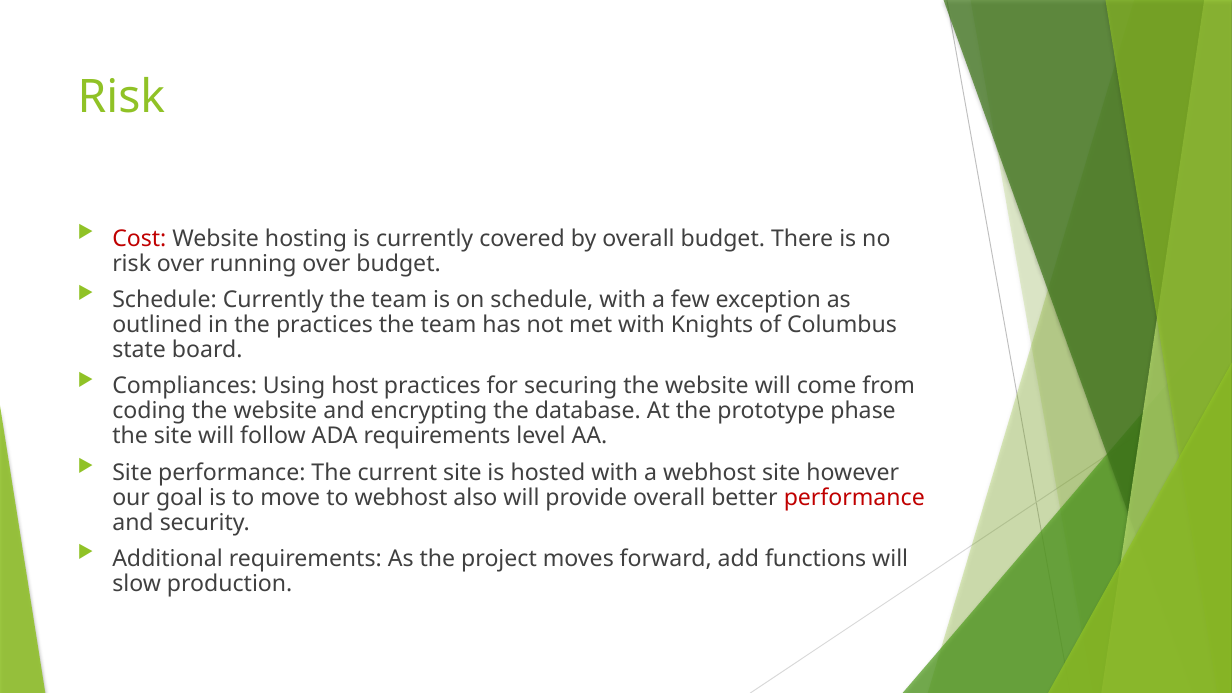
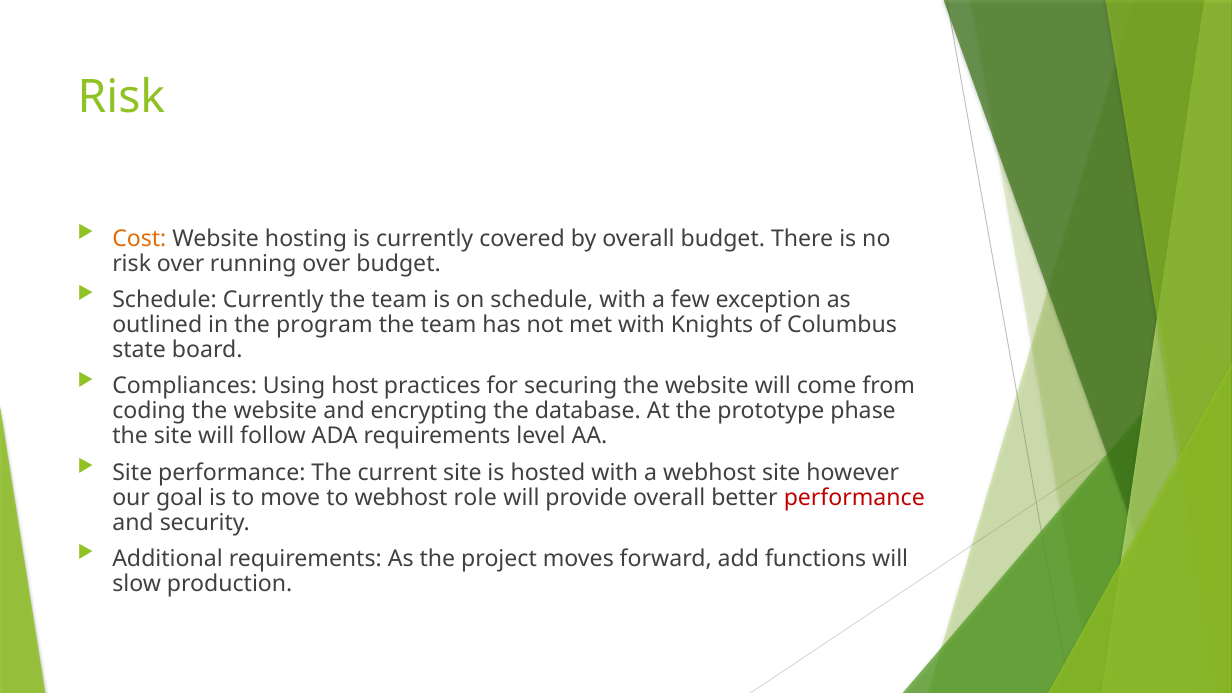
Cost colour: red -> orange
the practices: practices -> program
also: also -> role
